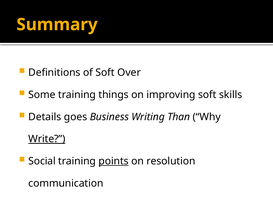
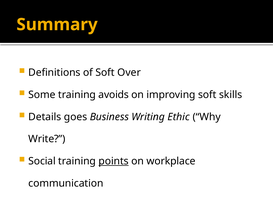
things: things -> avoids
Than: Than -> Ethic
Write underline: present -> none
resolution: resolution -> workplace
